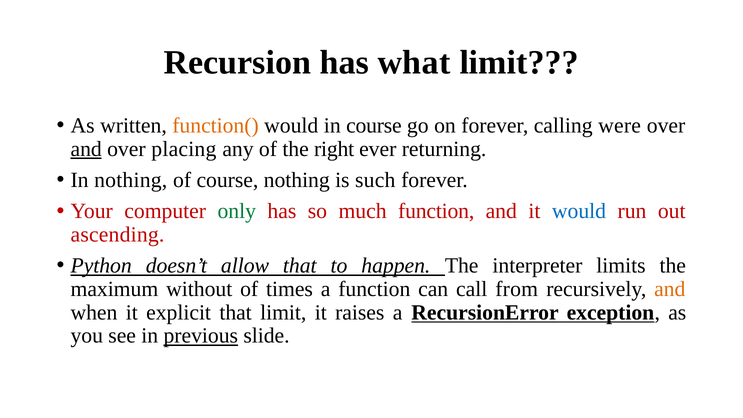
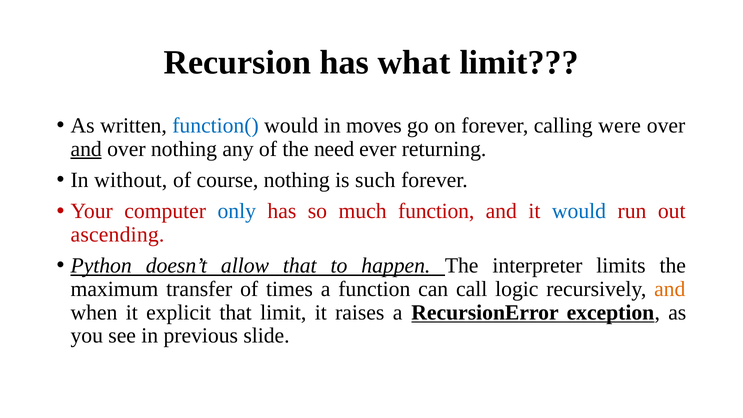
function( colour: orange -> blue
in course: course -> moves
over placing: placing -> nothing
right: right -> need
In nothing: nothing -> without
only colour: green -> blue
without: without -> transfer
from: from -> logic
previous underline: present -> none
